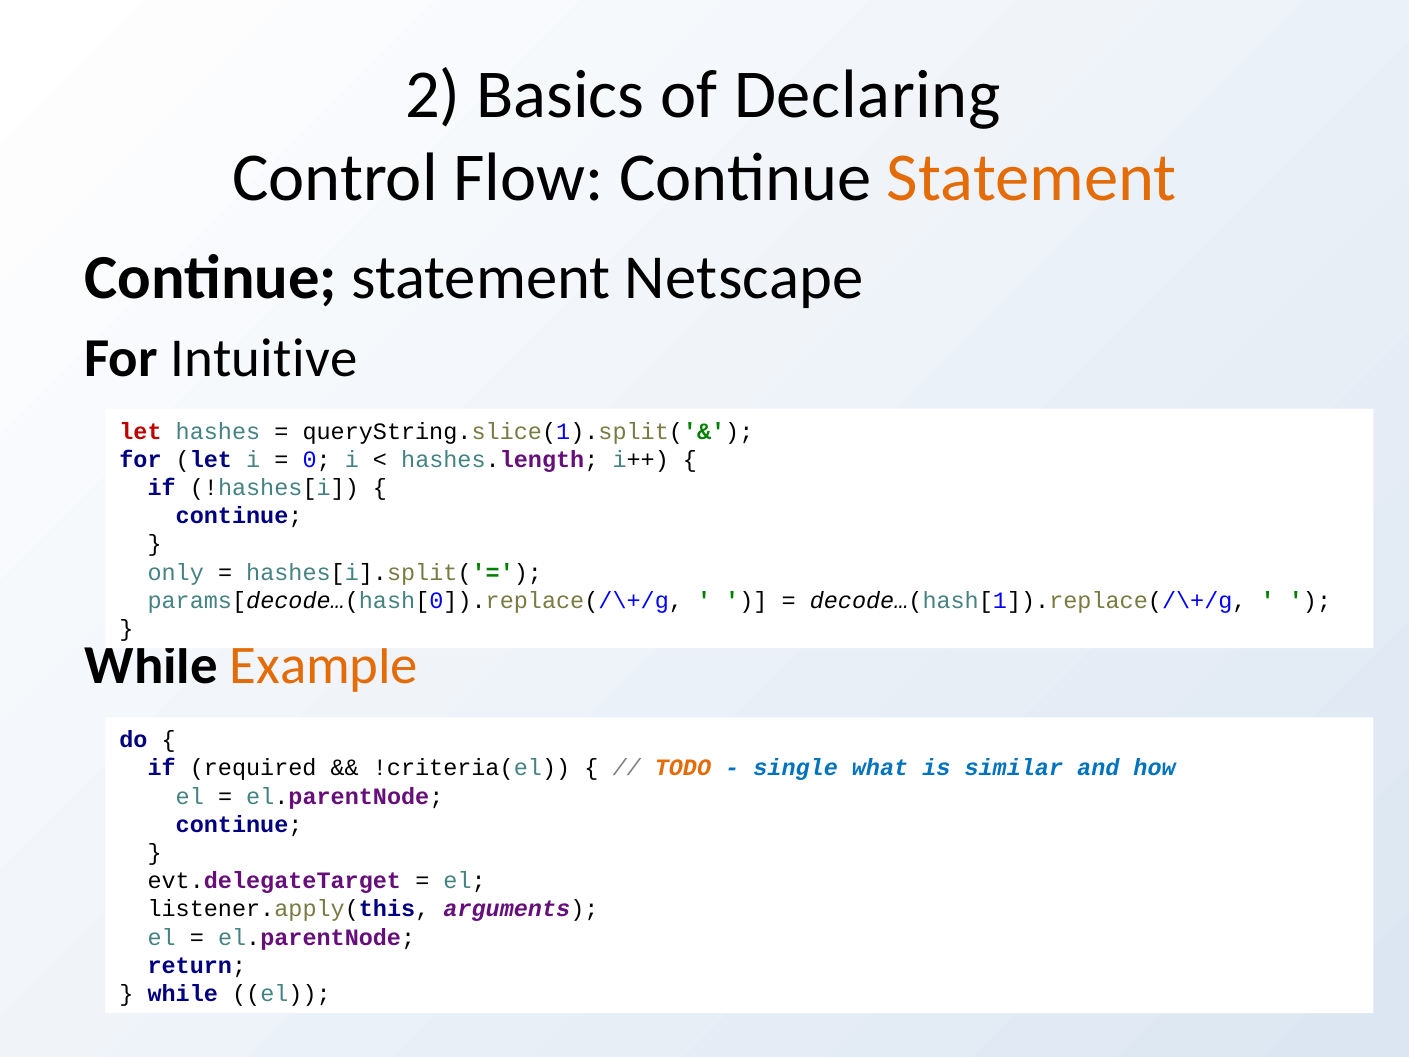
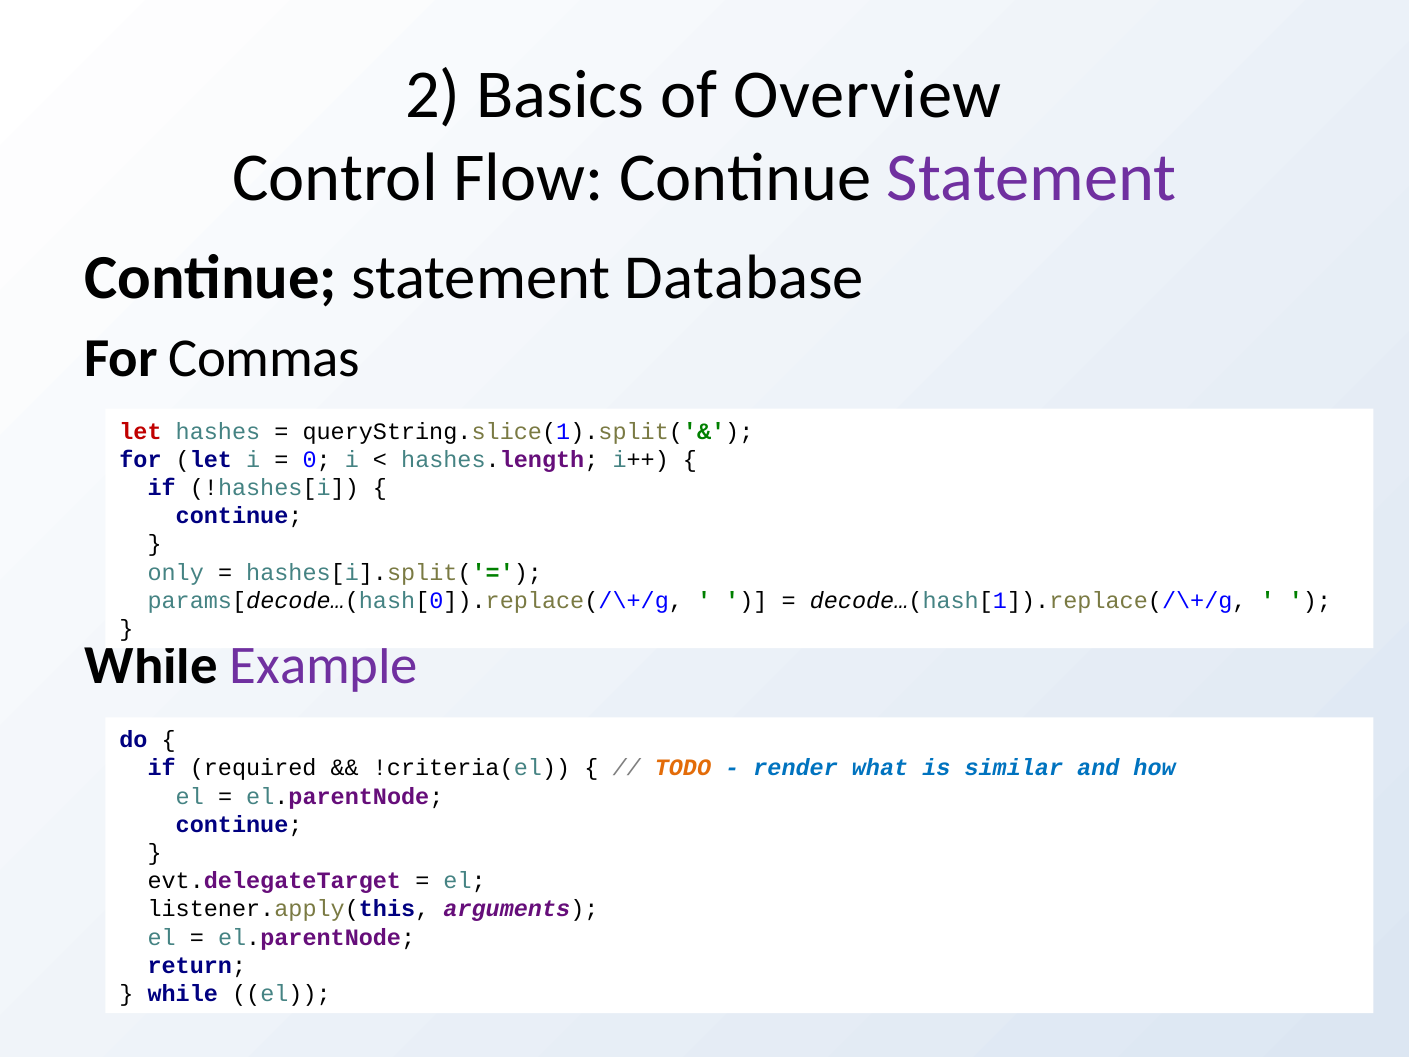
Declaring: Declaring -> Overview
Statement at (1032, 177) colour: orange -> purple
Netscape: Netscape -> Database
Intuitive: Intuitive -> Commas
Example colour: orange -> purple
single: single -> render
